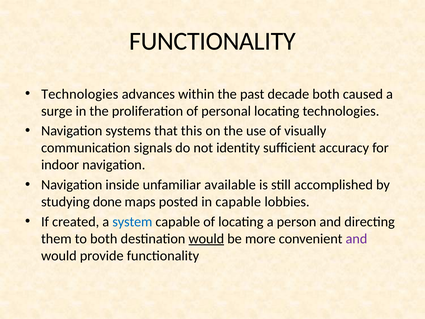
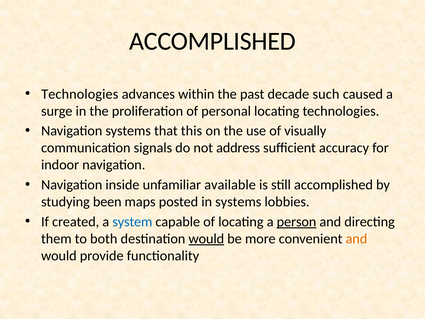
FUNCTIONALITY at (212, 41): FUNCTIONALITY -> ACCOMPLISHED
decade both: both -> such
identity: identity -> address
done: done -> been
in capable: capable -> systems
person underline: none -> present
and at (356, 238) colour: purple -> orange
